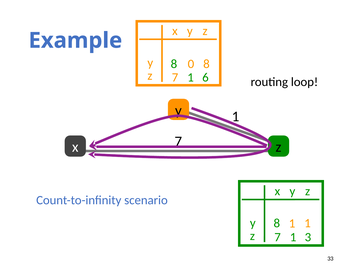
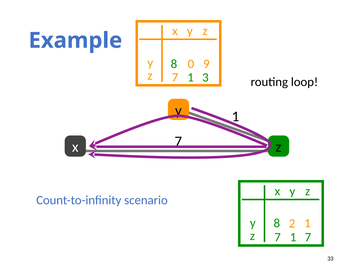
0 8: 8 -> 9
6: 6 -> 3
8 1: 1 -> 2
1 3: 3 -> 7
